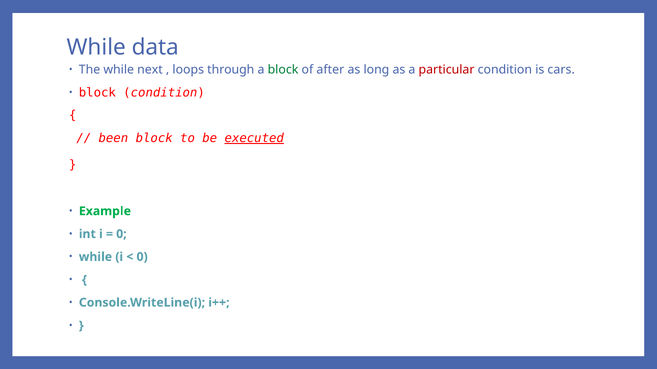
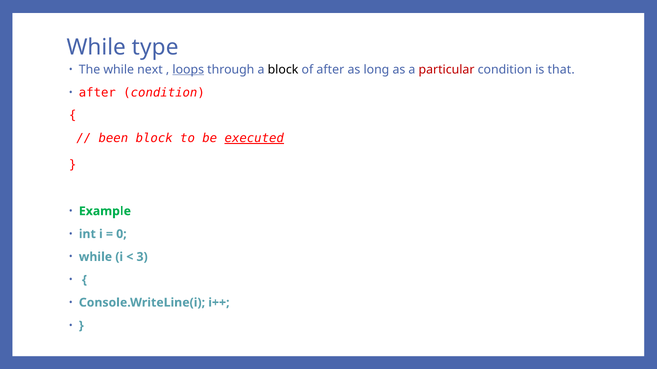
data: data -> type
loops underline: none -> present
block at (283, 70) colour: green -> black
cars: cars -> that
block at (97, 93): block -> after
0 at (142, 257): 0 -> 3
